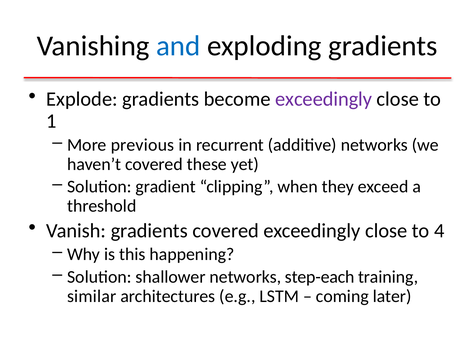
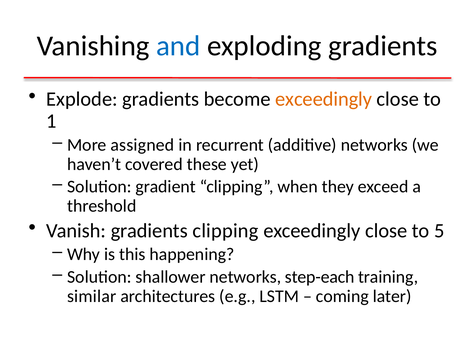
exceedingly at (324, 99) colour: purple -> orange
previous: previous -> assigned
gradients covered: covered -> clipping
4: 4 -> 5
